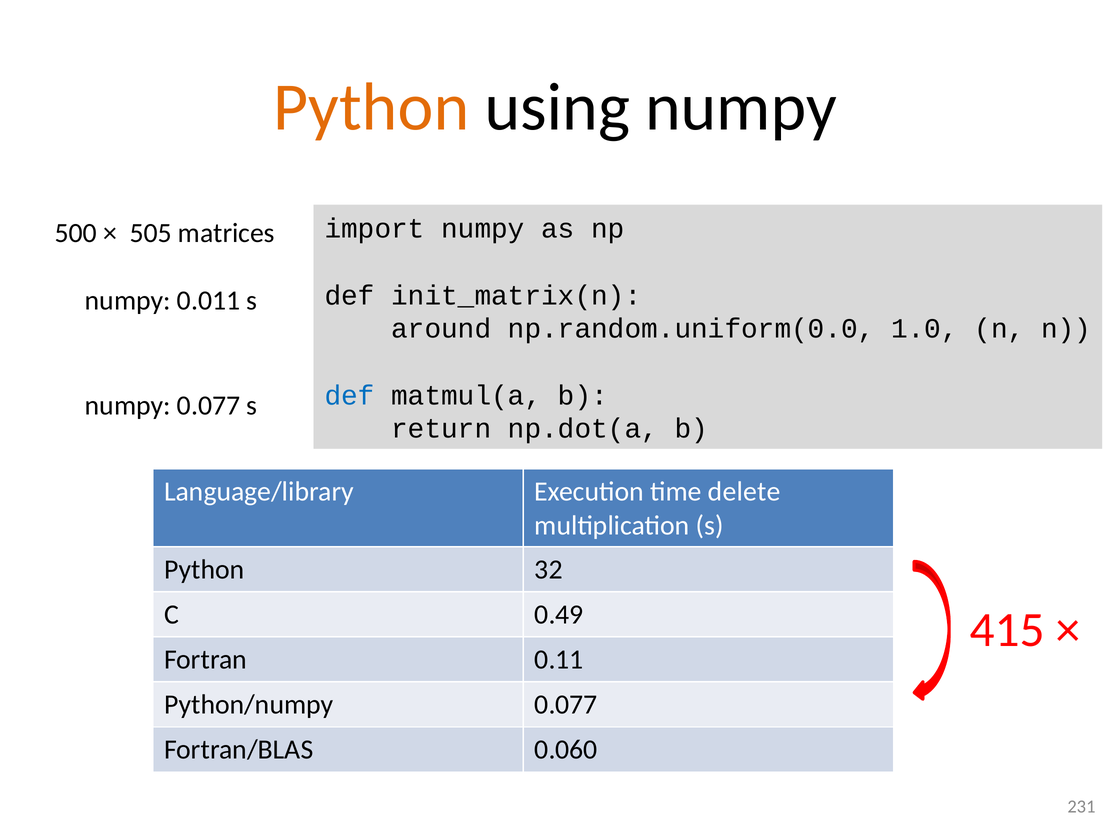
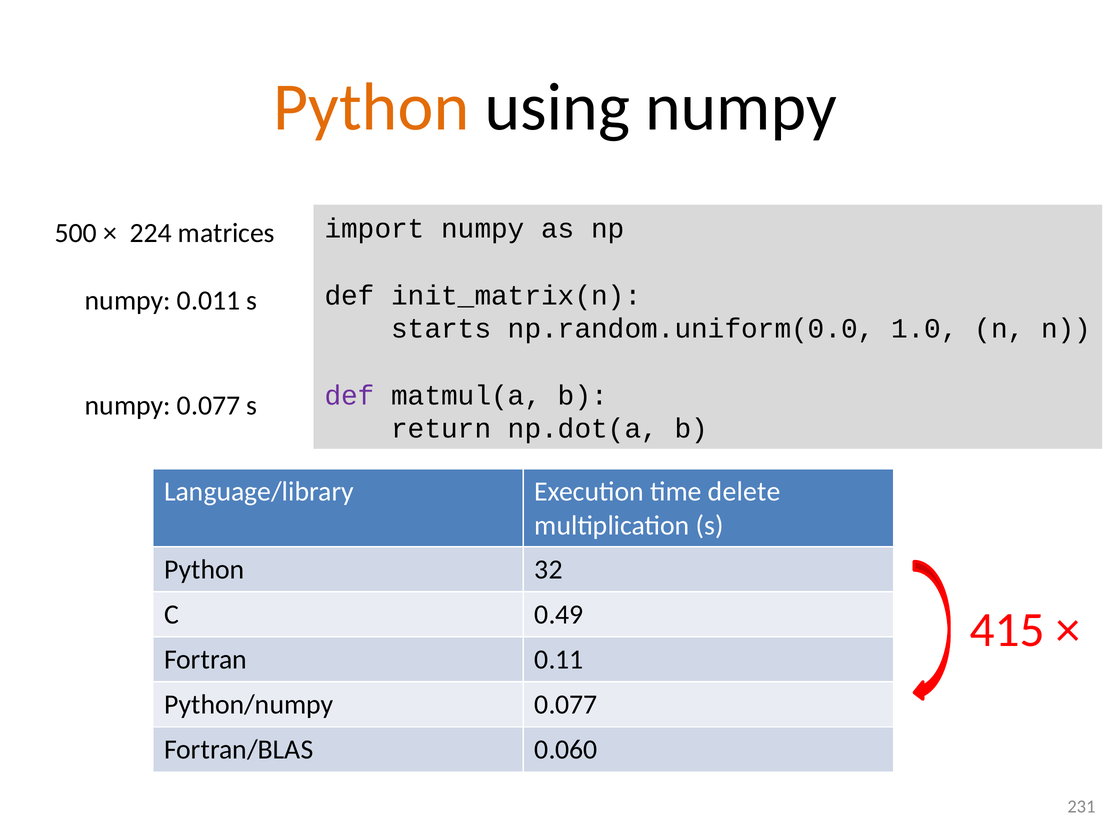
505: 505 -> 224
around: around -> starts
def at (350, 396) colour: blue -> purple
